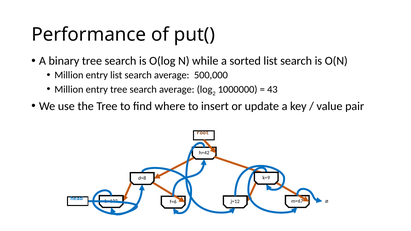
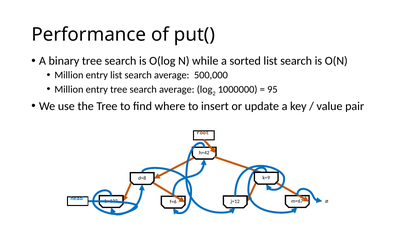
43: 43 -> 95
